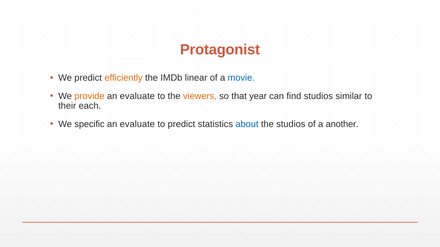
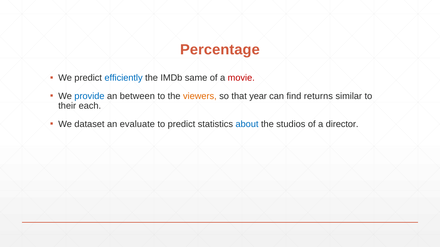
Protagonist: Protagonist -> Percentage
efficiently colour: orange -> blue
linear: linear -> same
movie colour: blue -> red
provide colour: orange -> blue
evaluate at (137, 96): evaluate -> between
find studios: studios -> returns
specific: specific -> dataset
another: another -> director
